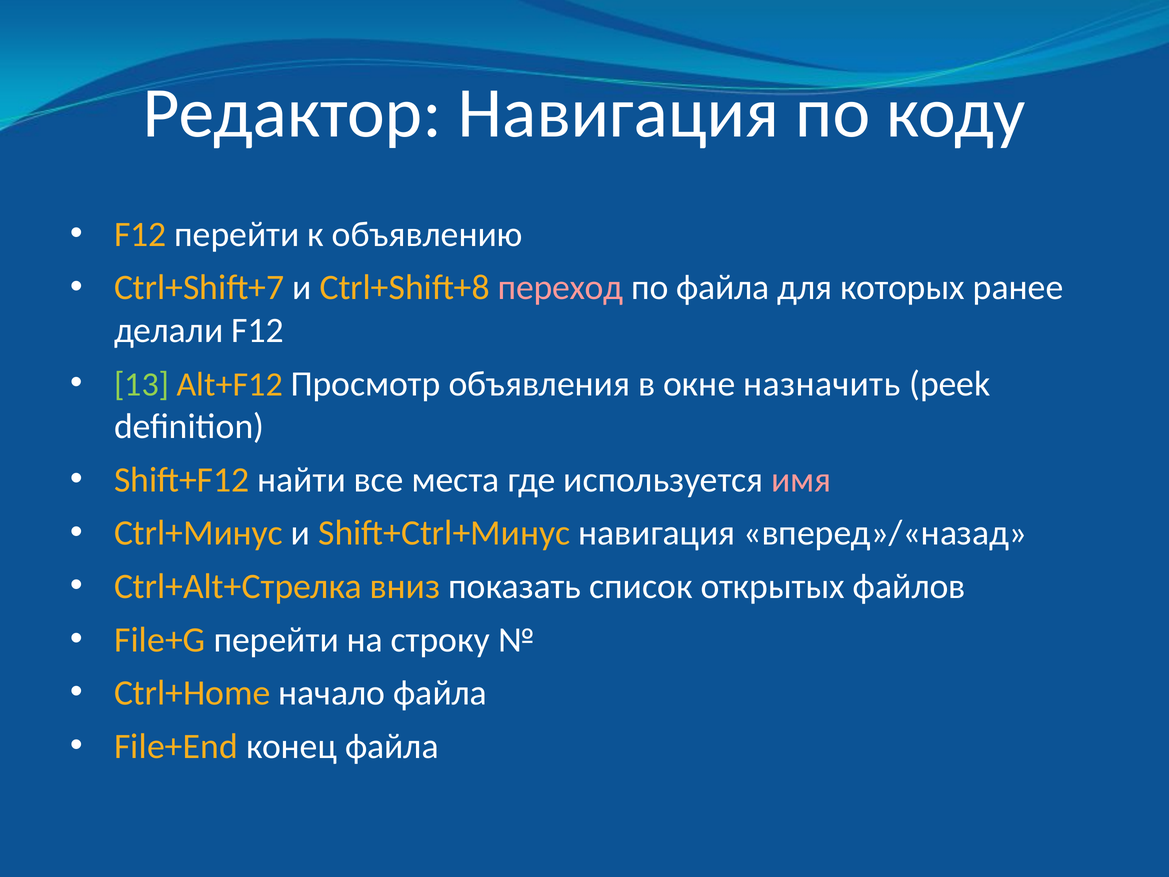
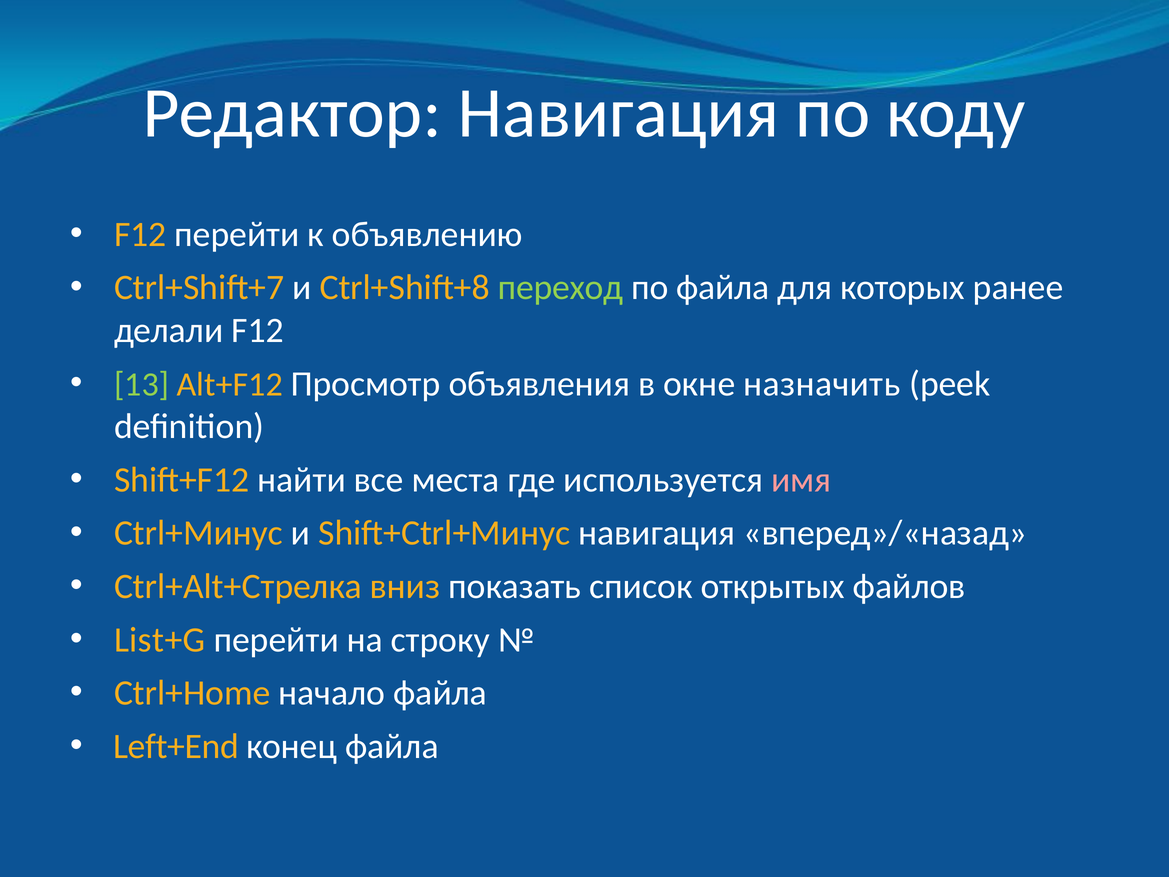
переход colour: pink -> light green
File+G: File+G -> List+G
File+End: File+End -> Left+End
